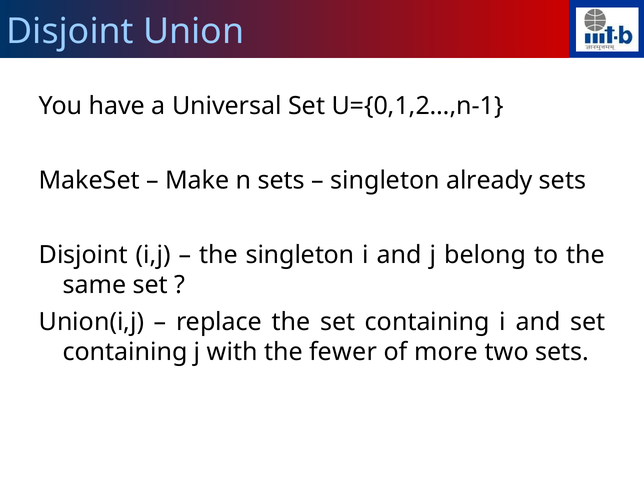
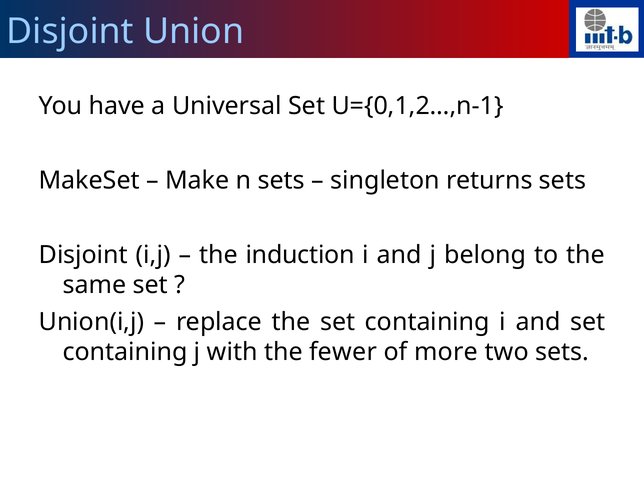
already: already -> returns
the singleton: singleton -> induction
